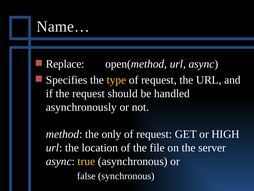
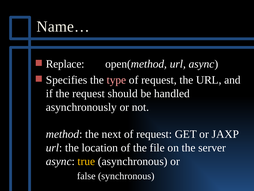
type colour: yellow -> pink
only: only -> next
HIGH: HIGH -> JAXP
